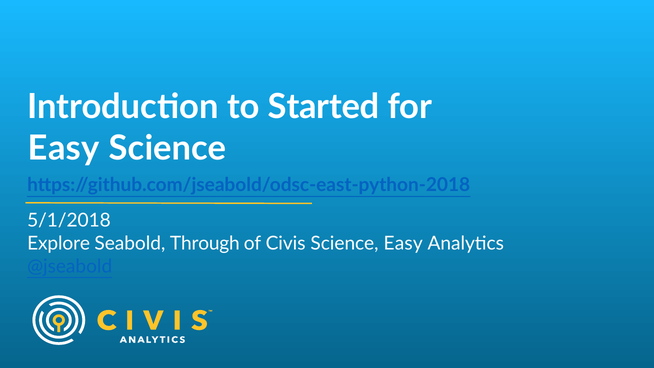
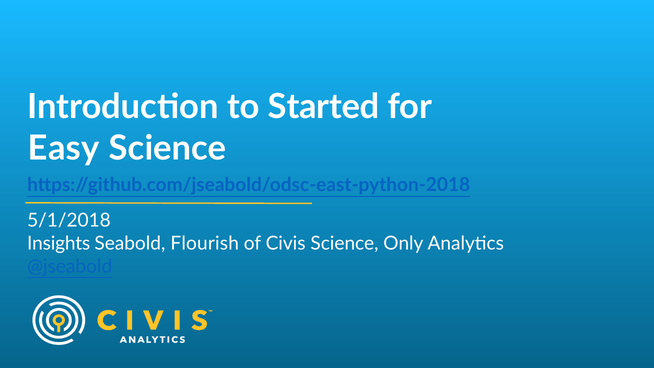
Explore: Explore -> Insights
Through: Through -> Flourish
Science Easy: Easy -> Only
